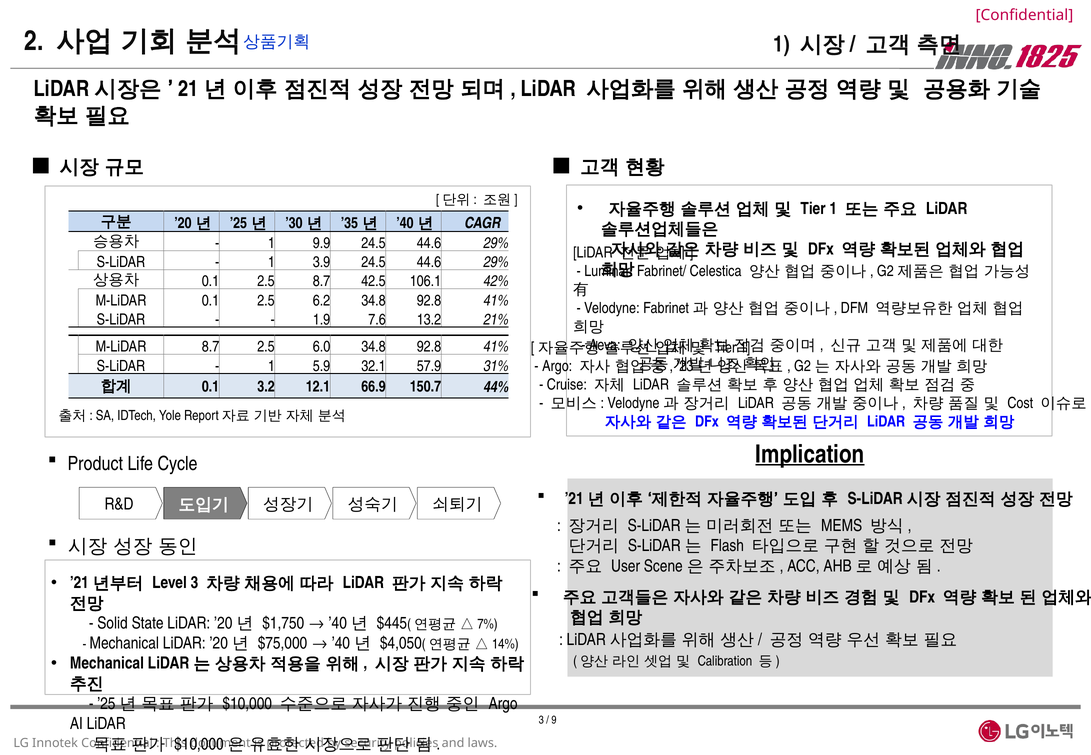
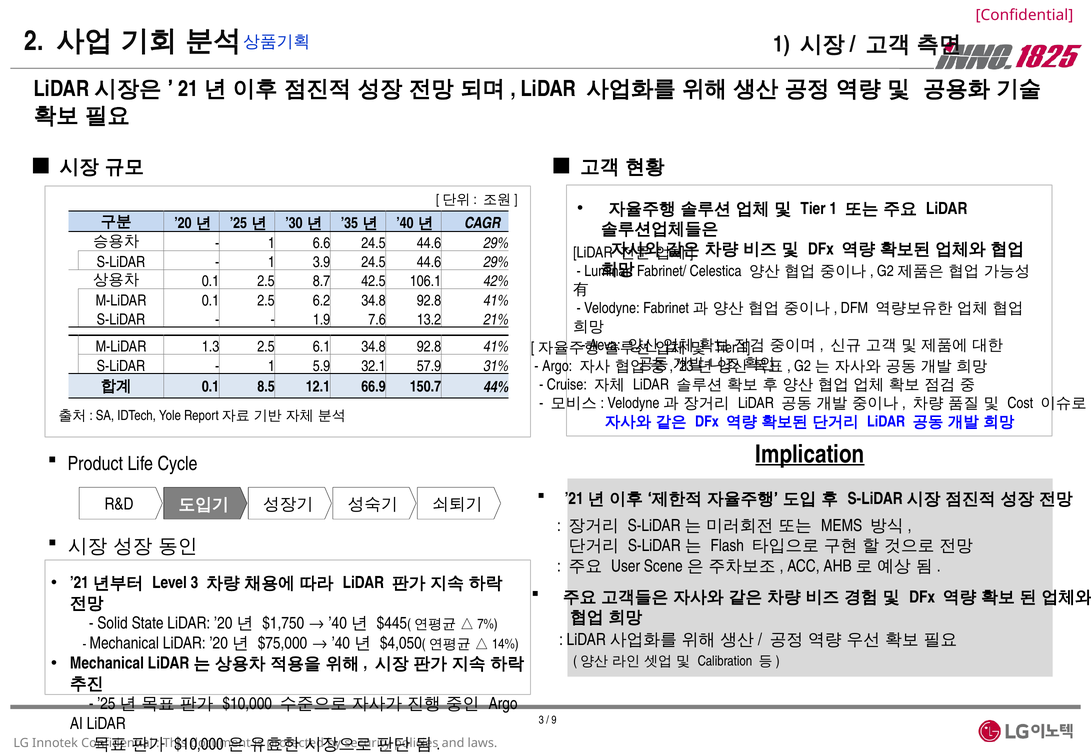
9.9: 9.9 -> 6.6
M-LiDAR 8.7: 8.7 -> 1.3
6.0: 6.0 -> 6.1
3.2: 3.2 -> 8.5
